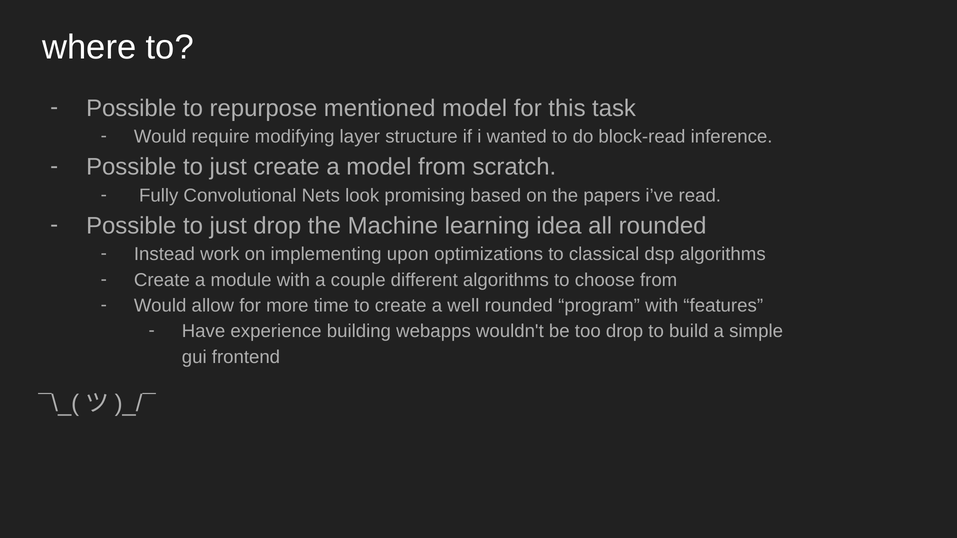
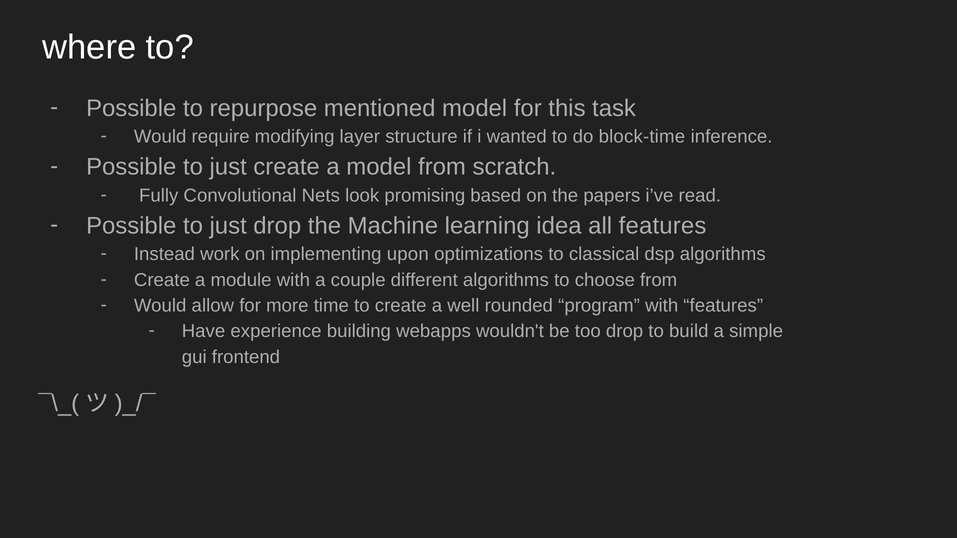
block-read: block-read -> block-time
all rounded: rounded -> features
